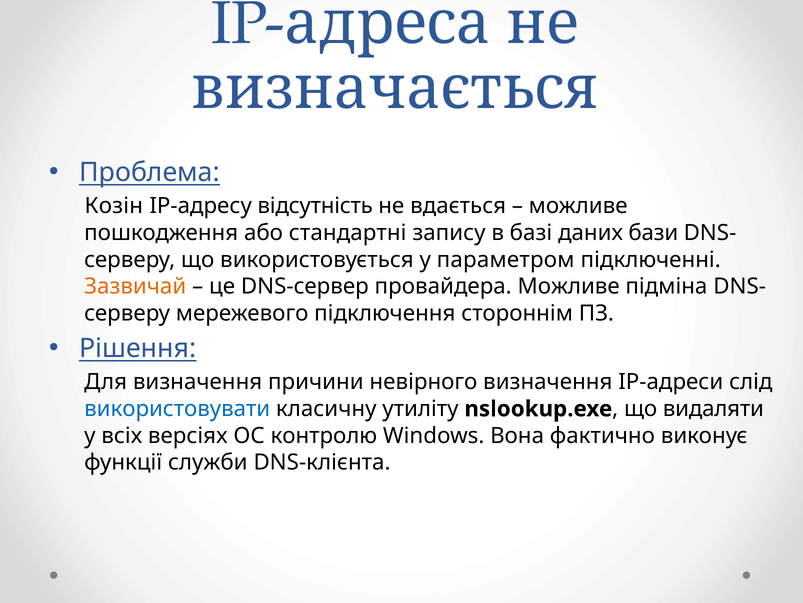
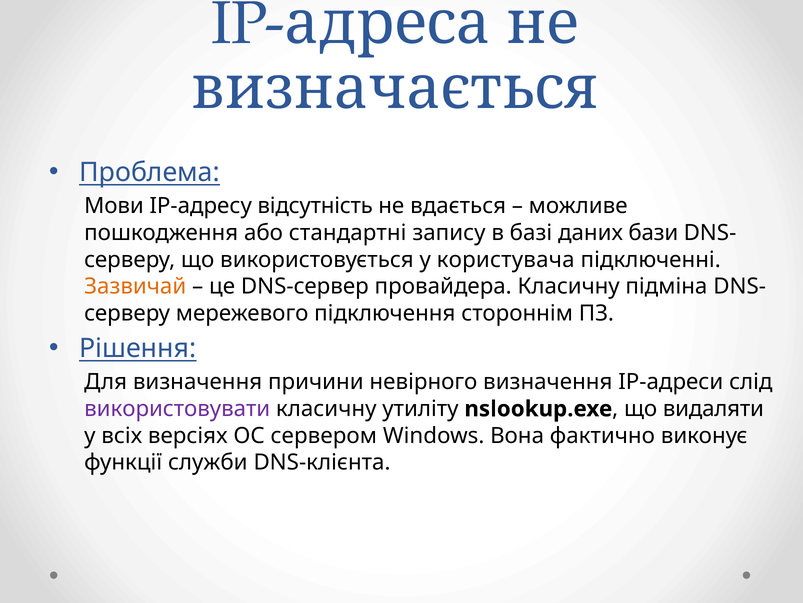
Козін: Козін -> Мови
параметром: параметром -> користувача
провайдера Можливе: Можливе -> Класичну
використовувати colour: blue -> purple
контролю: контролю -> сервером
